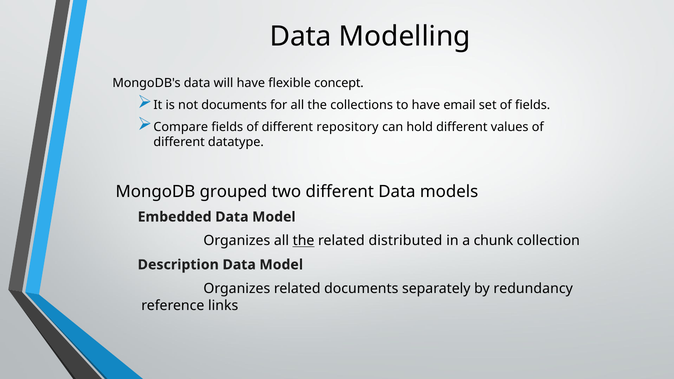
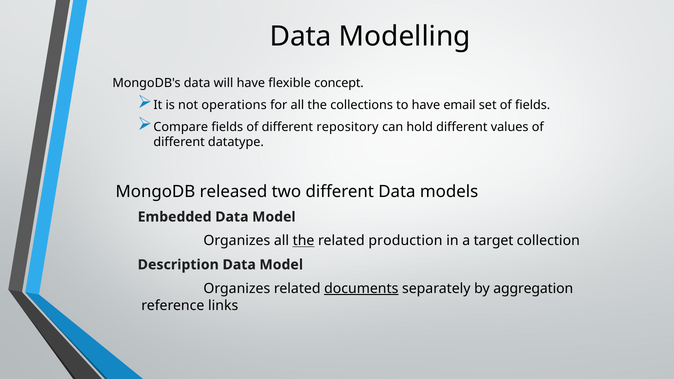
not documents: documents -> operations
grouped: grouped -> released
distributed: distributed -> production
chunk: chunk -> target
documents at (361, 289) underline: none -> present
redundancy: redundancy -> aggregation
